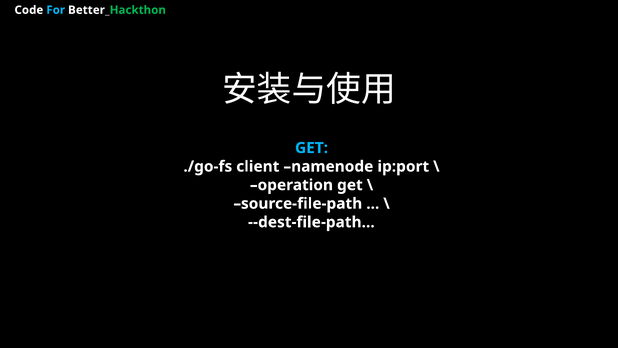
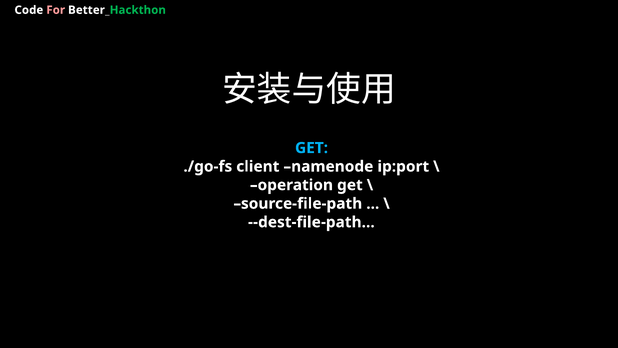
For colour: light blue -> pink
